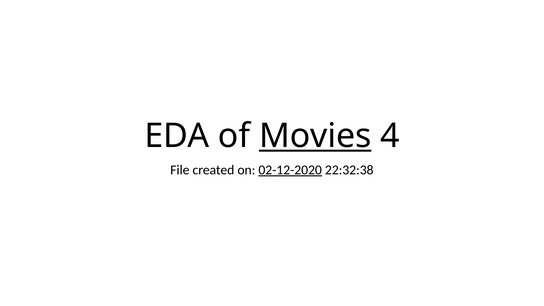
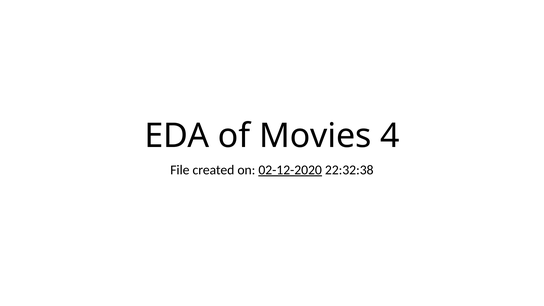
Movies underline: present -> none
